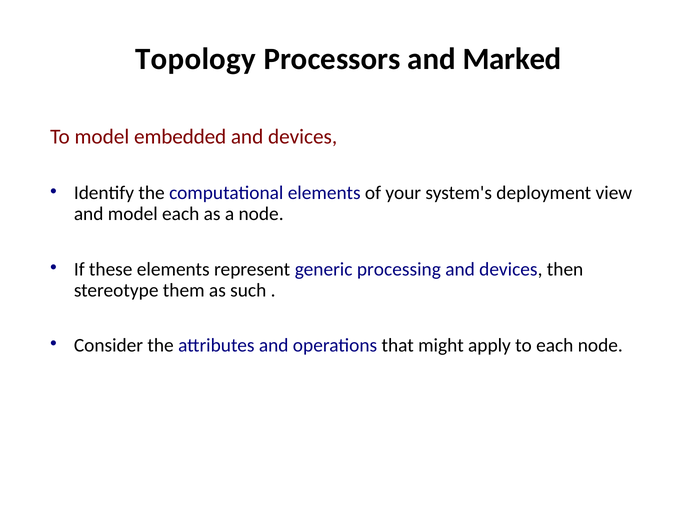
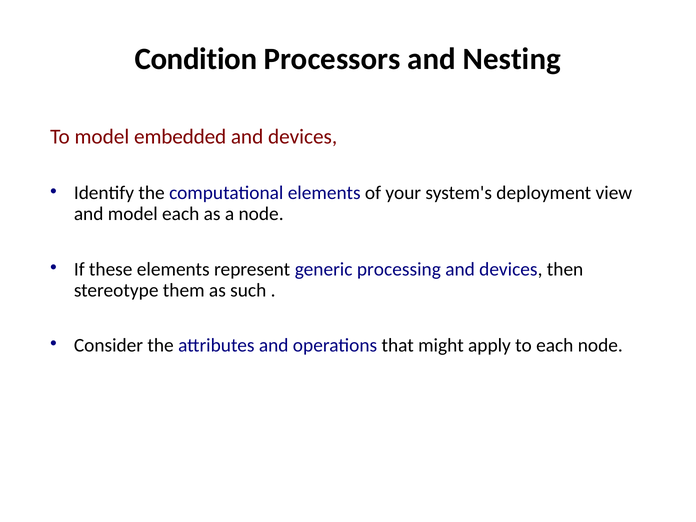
Topology: Topology -> Condition
Marked: Marked -> Nesting
